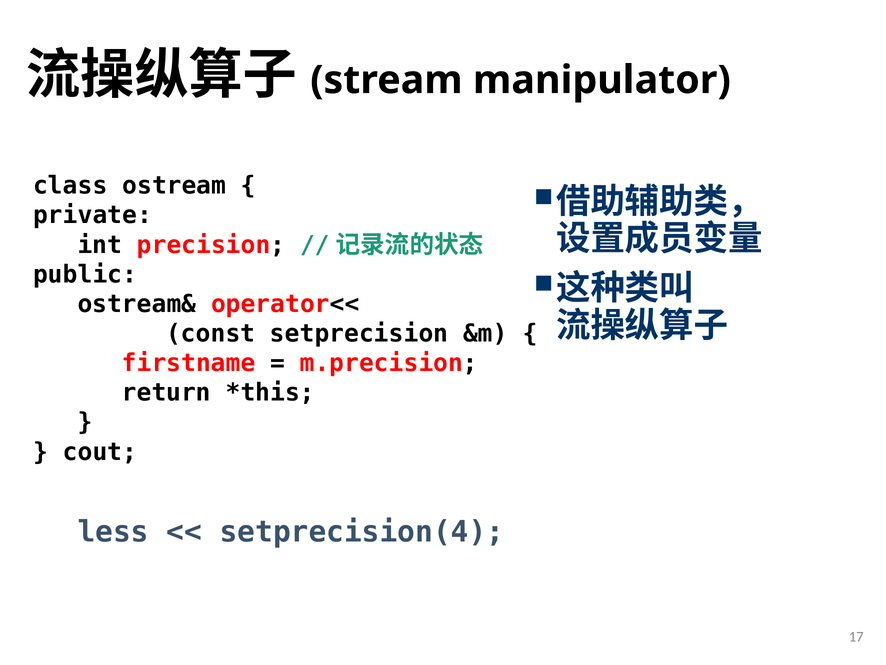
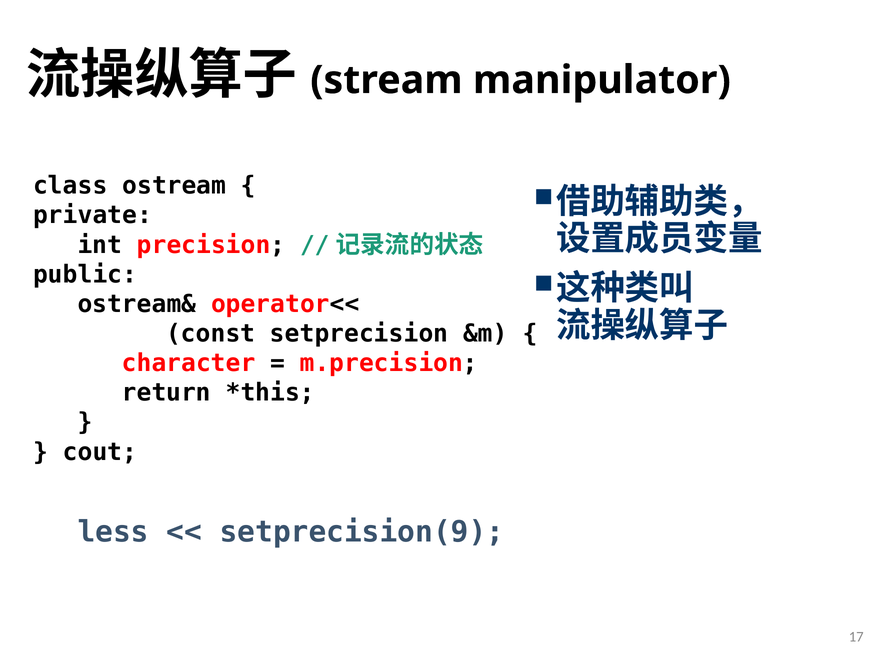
firstname: firstname -> character
setprecision(4: setprecision(4 -> setprecision(9
